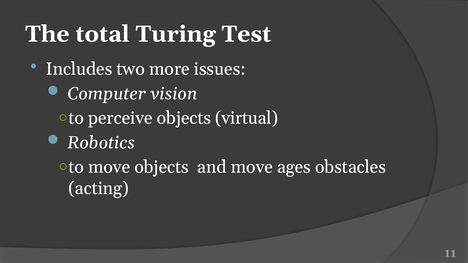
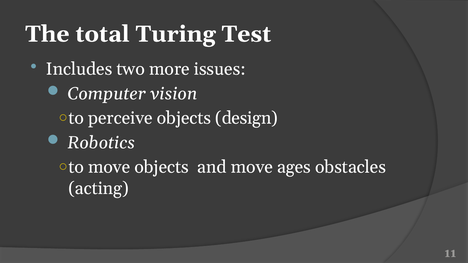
virtual: virtual -> design
